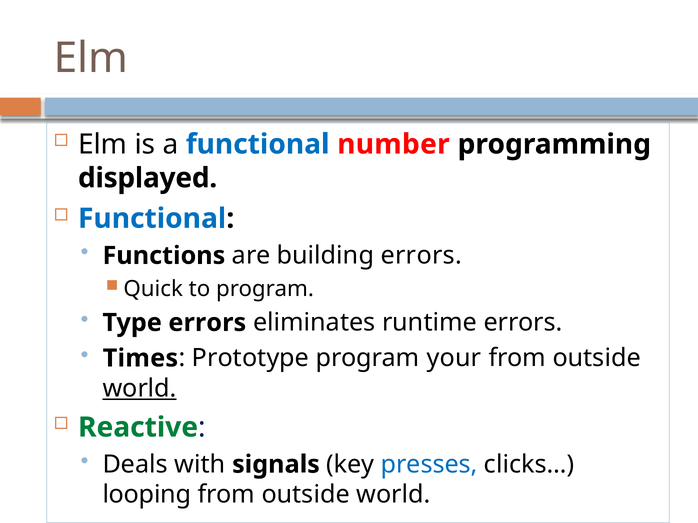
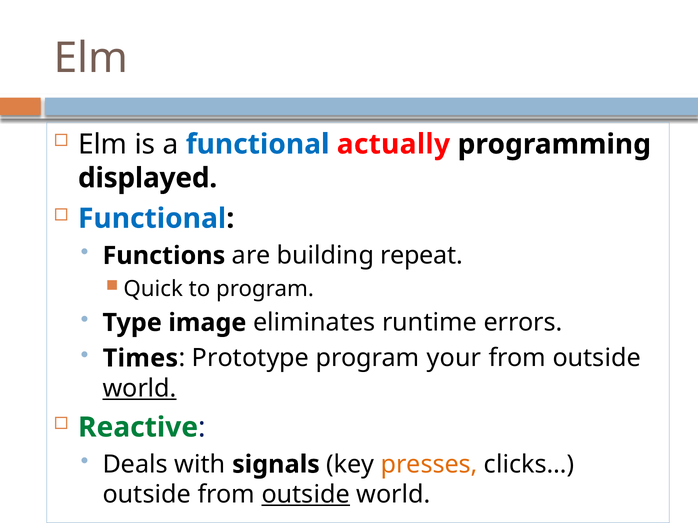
number: number -> actually
building errors: errors -> repeat
Type errors: errors -> image
presses colour: blue -> orange
looping at (147, 495): looping -> outside
outside at (306, 495) underline: none -> present
